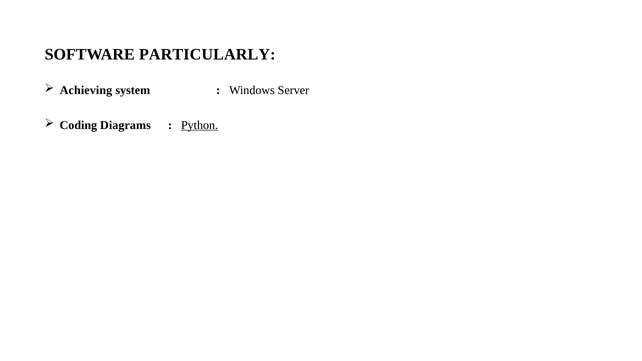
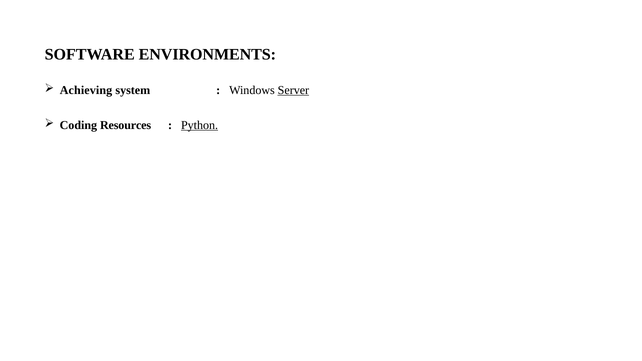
PARTICULARLY: PARTICULARLY -> ENVIRONMENTS
Server underline: none -> present
Diagrams: Diagrams -> Resources
